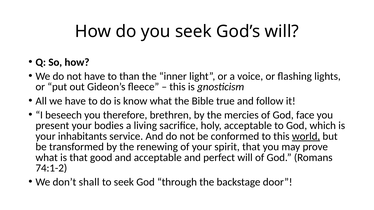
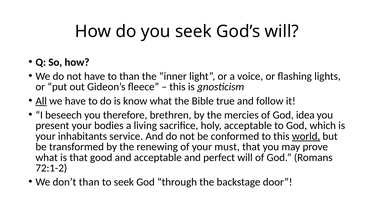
All underline: none -> present
face: face -> idea
spirit: spirit -> must
74:1-2: 74:1-2 -> 72:1-2
don’t shall: shall -> than
